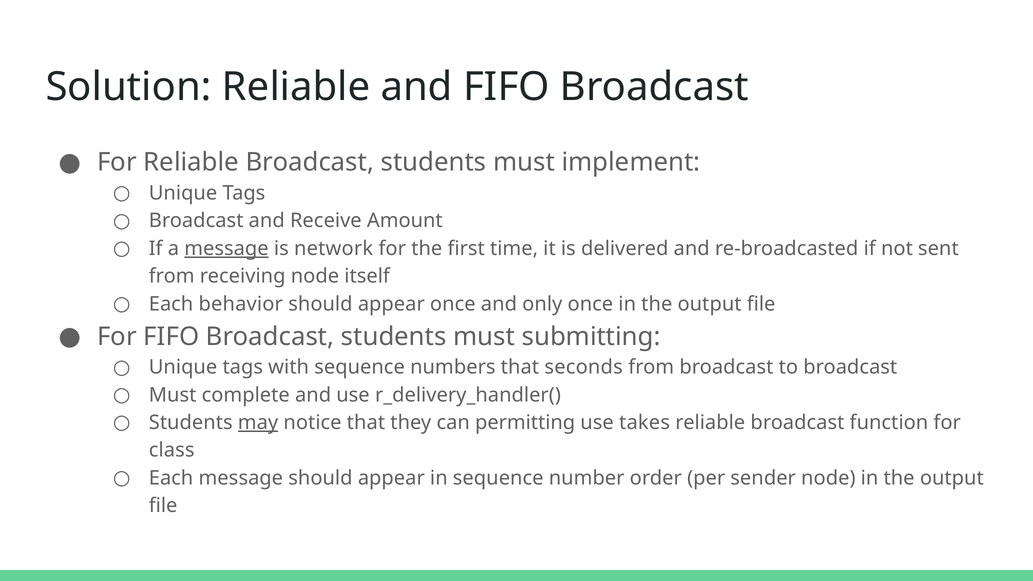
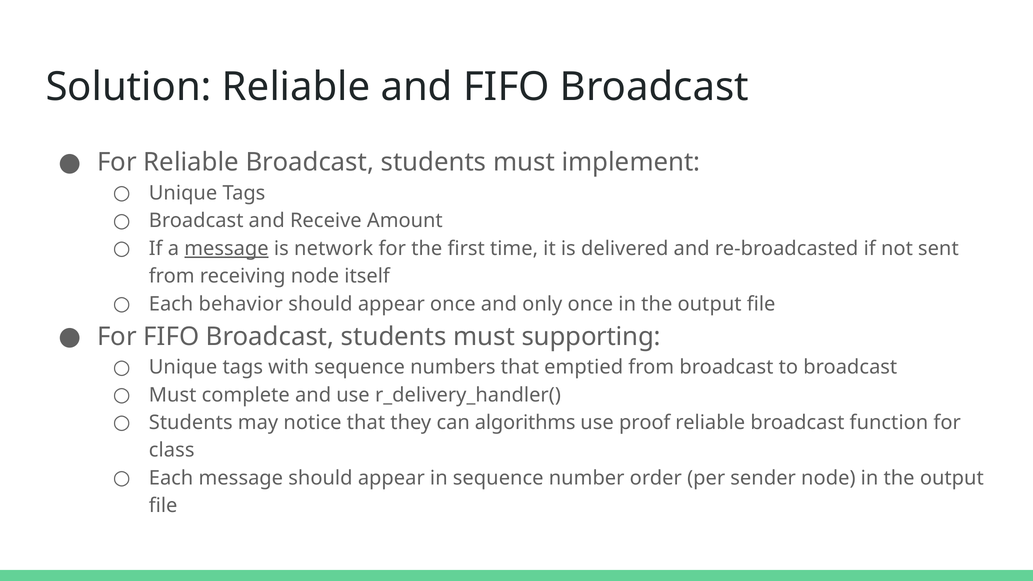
submitting: submitting -> supporting
seconds: seconds -> emptied
may underline: present -> none
permitting: permitting -> algorithms
takes: takes -> proof
